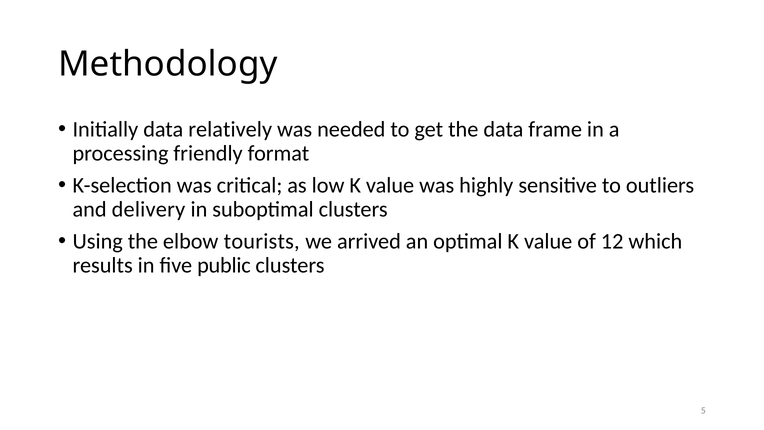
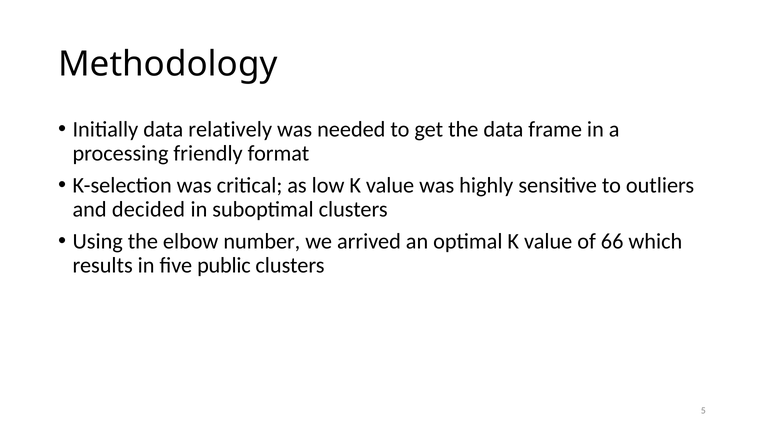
delivery: delivery -> decided
tourists: tourists -> number
12: 12 -> 66
